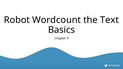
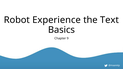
Wordcount: Wordcount -> Experience
